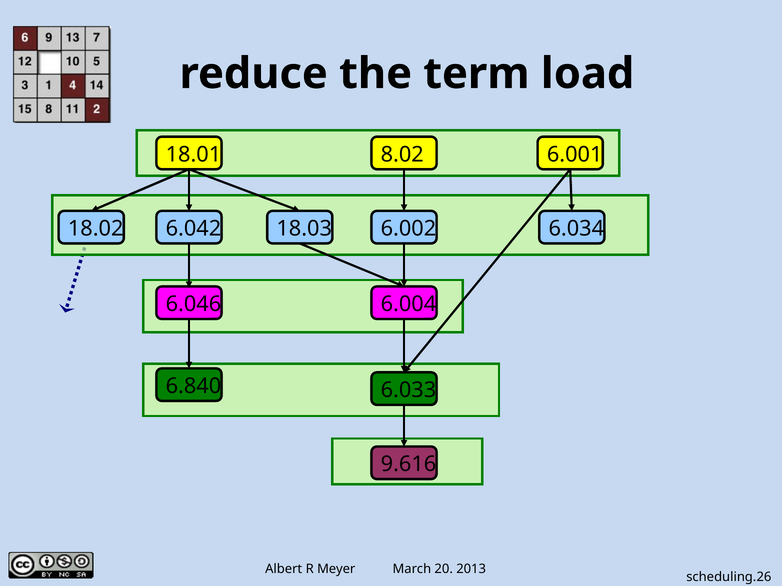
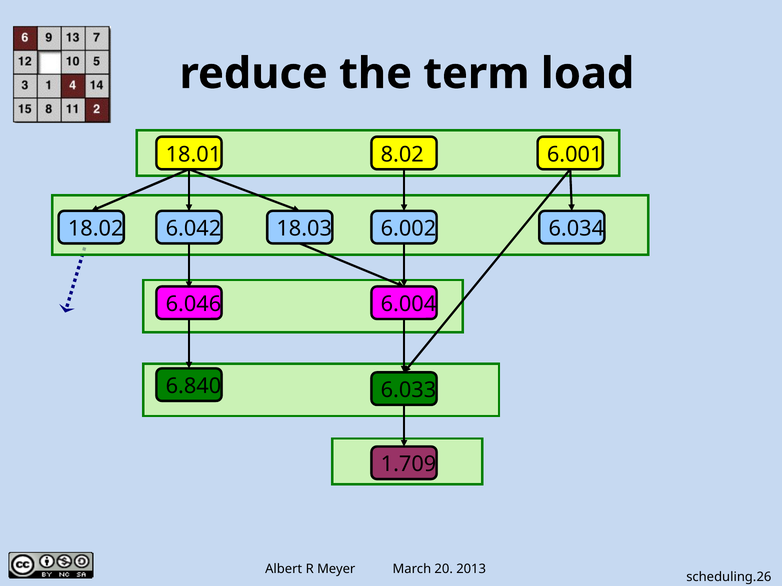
9.616: 9.616 -> 1.709
